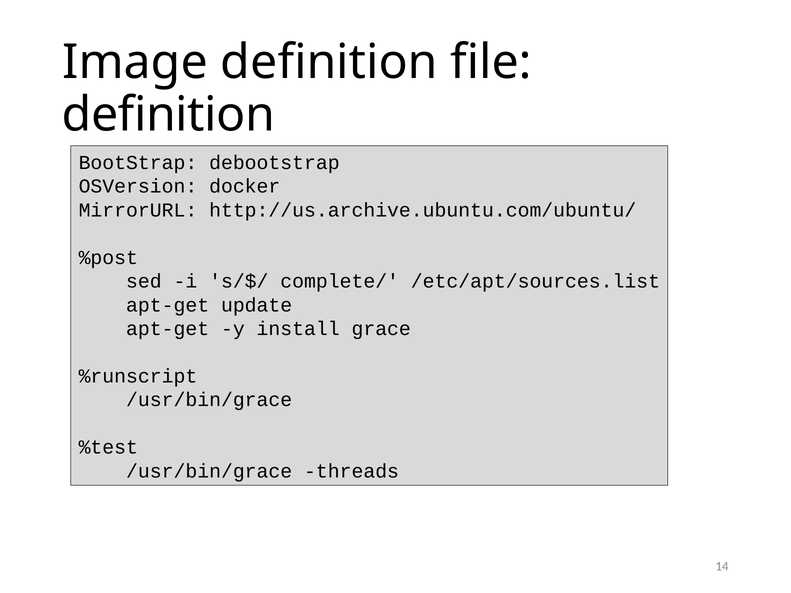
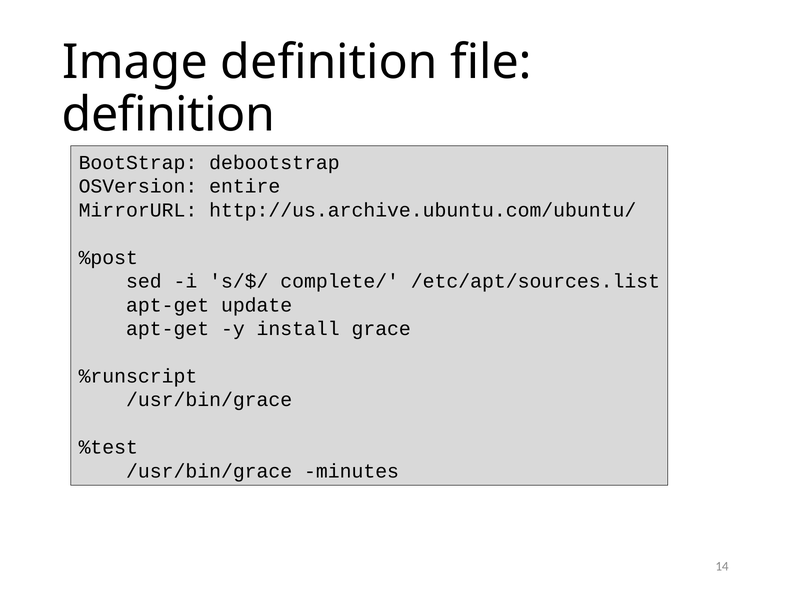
docker: docker -> entire
threads: threads -> minutes
